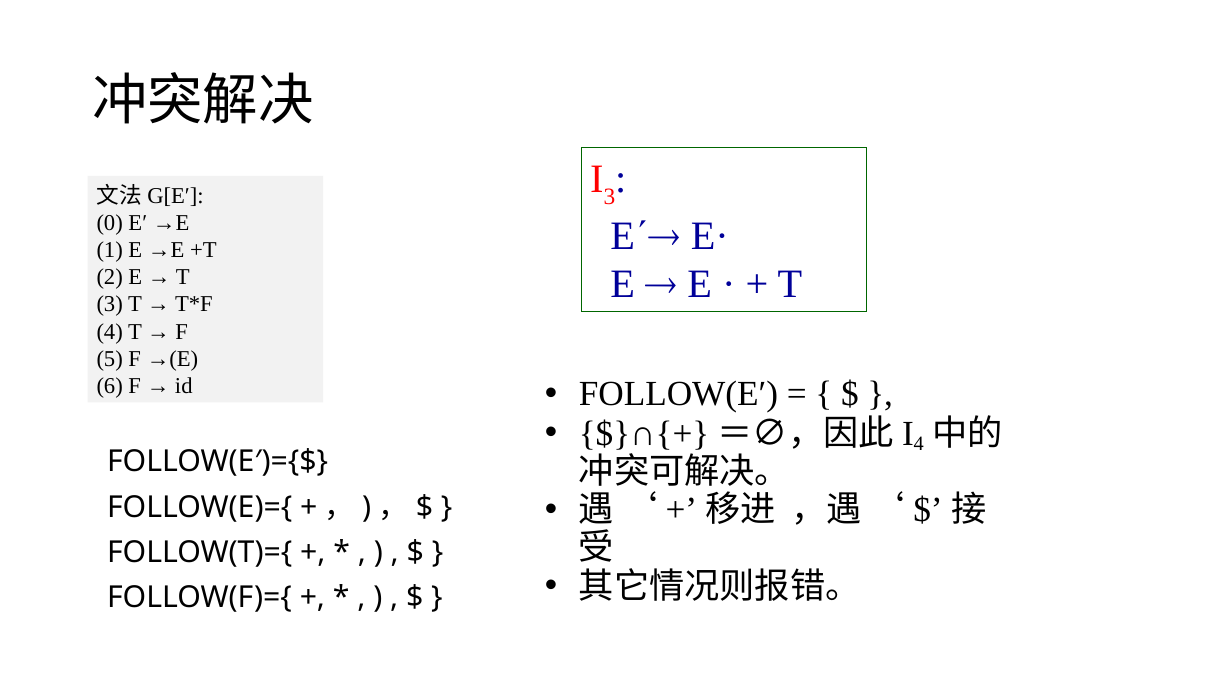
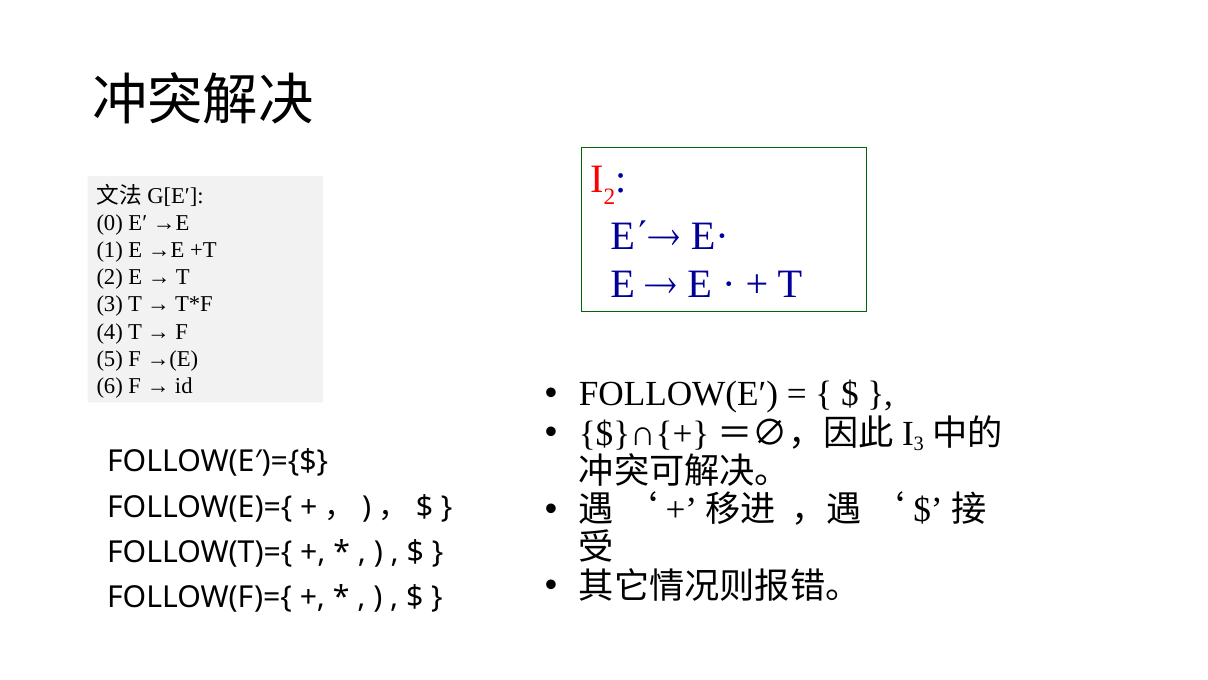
3 at (609, 197): 3 -> 2
4 at (919, 444): 4 -> 3
